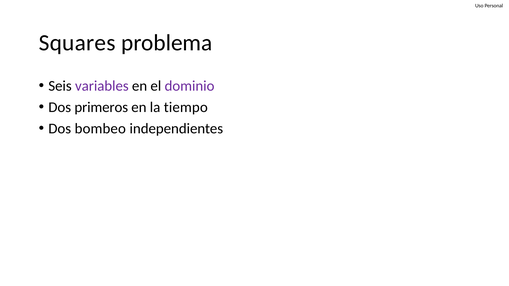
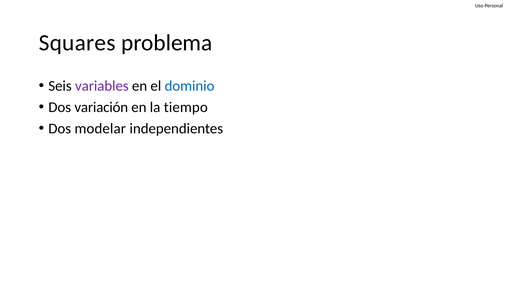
dominio colour: purple -> blue
primeros: primeros -> variación
bombeo: bombeo -> modelar
